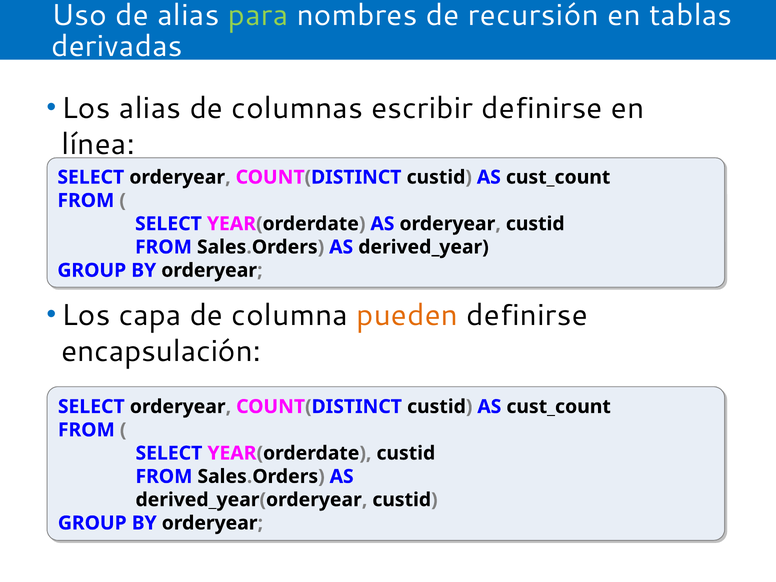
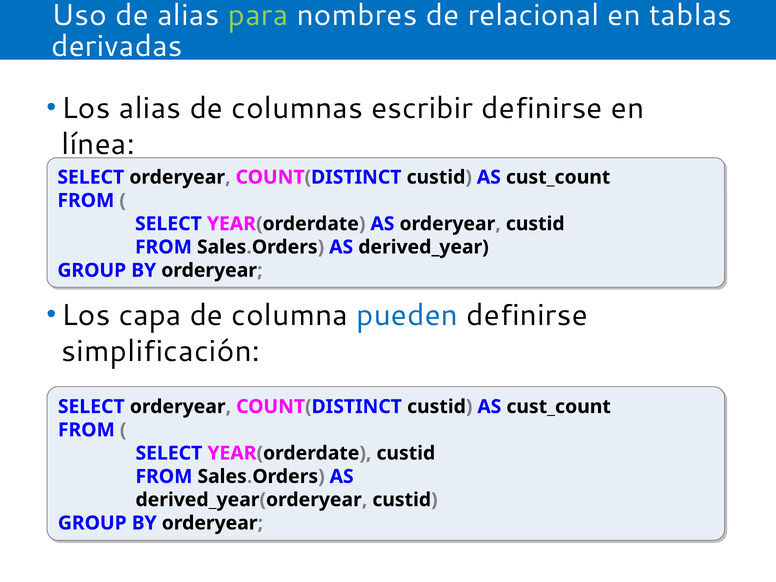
recursión: recursión -> relacional
pueden colour: orange -> blue
encapsulación: encapsulación -> simplificación
